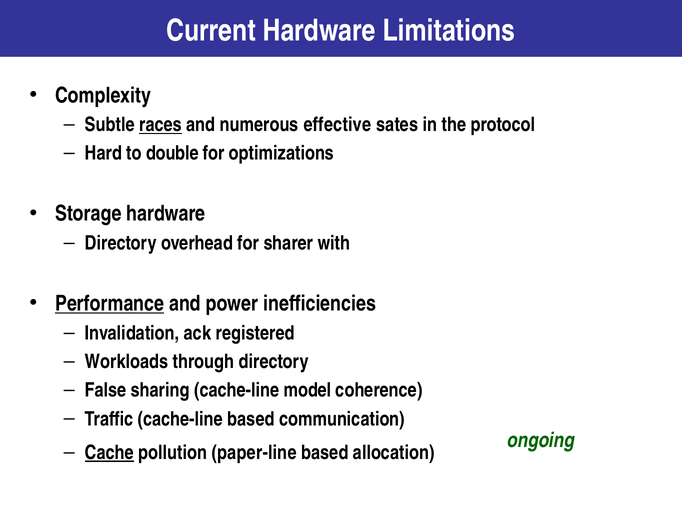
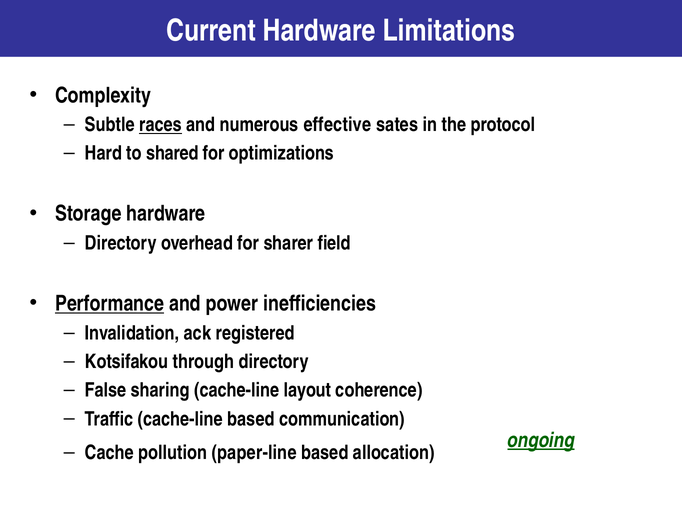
double: double -> shared
with: with -> field
Workloads: Workloads -> Kotsifakou
model: model -> layout
ongoing underline: none -> present
Cache underline: present -> none
